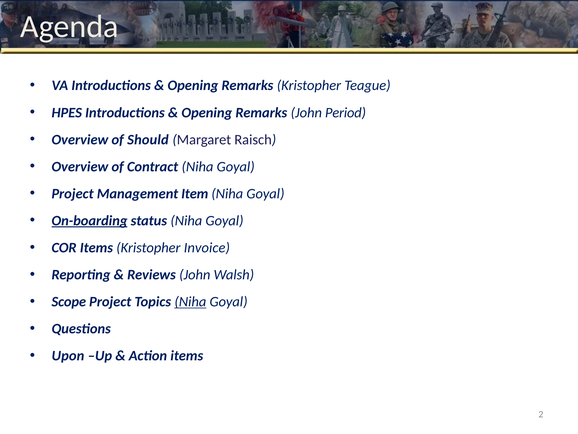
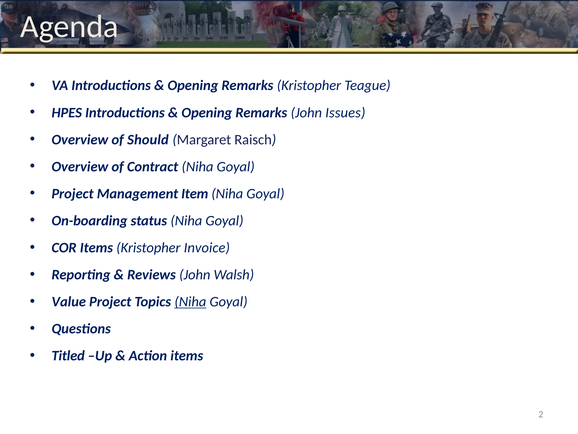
Period: Period -> Issues
On-boarding underline: present -> none
Scope: Scope -> Value
Upon: Upon -> Titled
